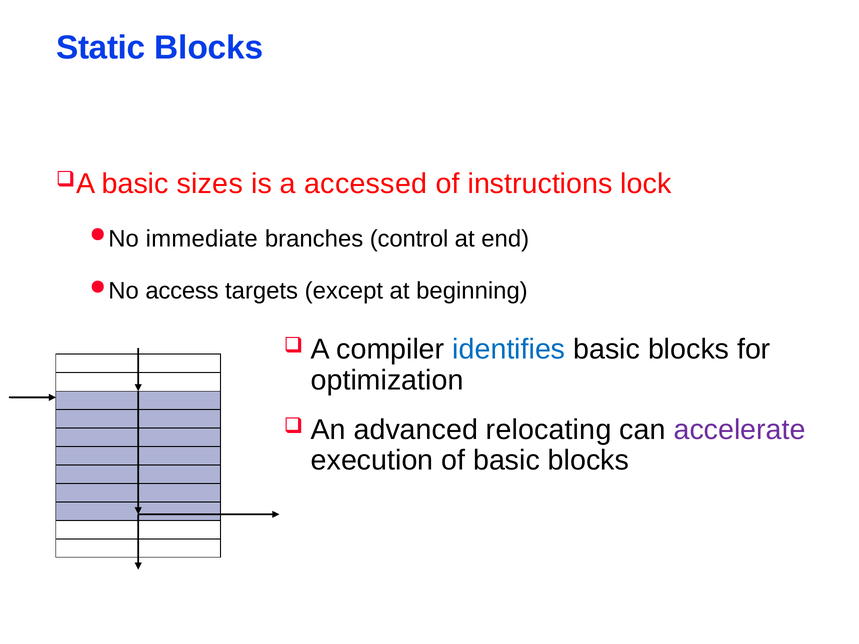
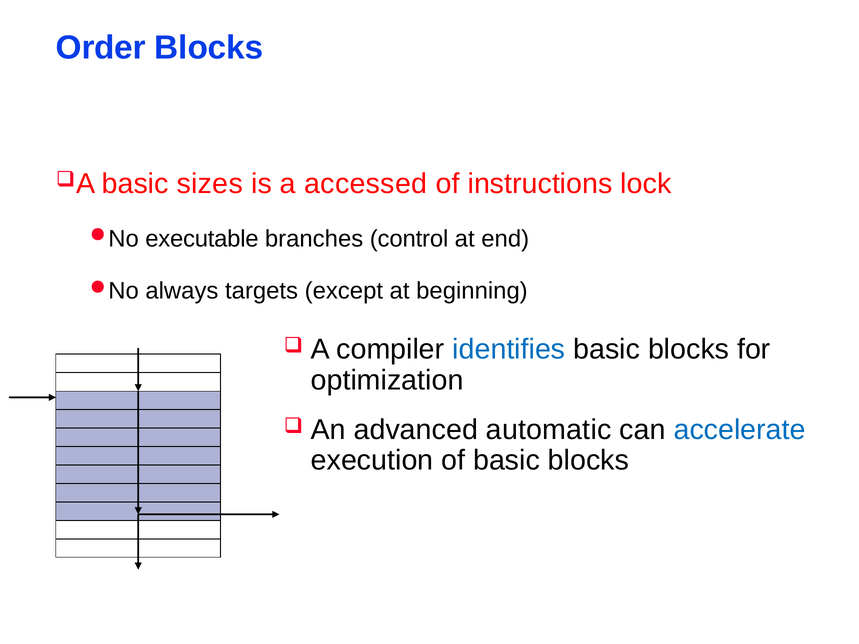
Static: Static -> Order
immediate: immediate -> executable
access: access -> always
relocating: relocating -> automatic
accelerate colour: purple -> blue
